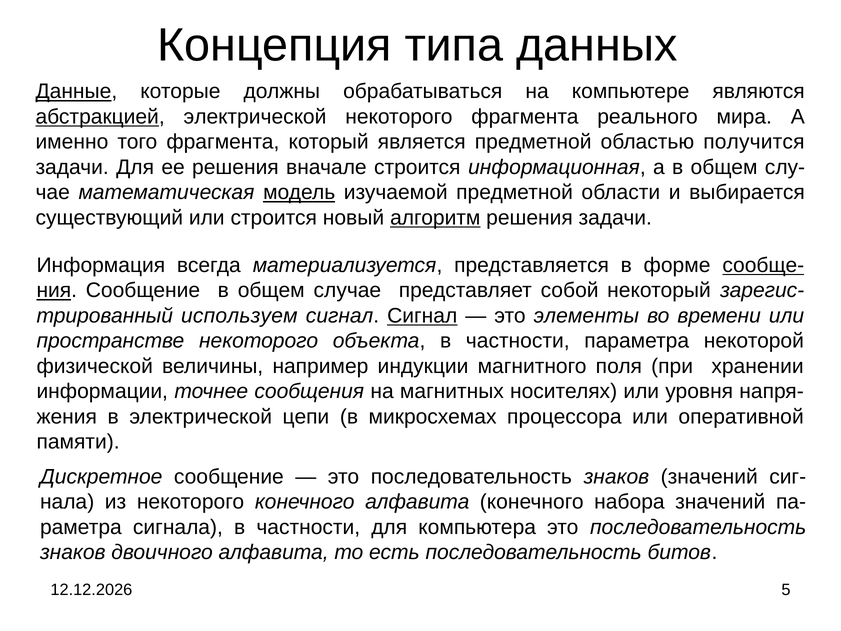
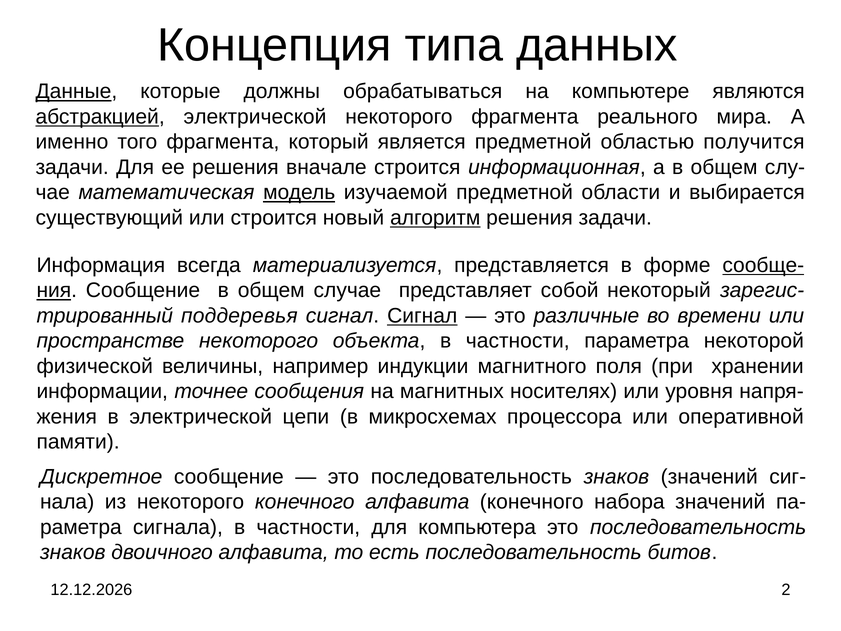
используем: используем -> поддеревья
элементы: элементы -> различные
5: 5 -> 2
